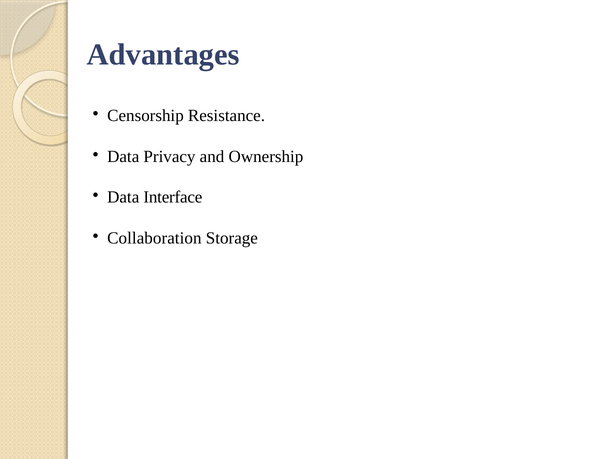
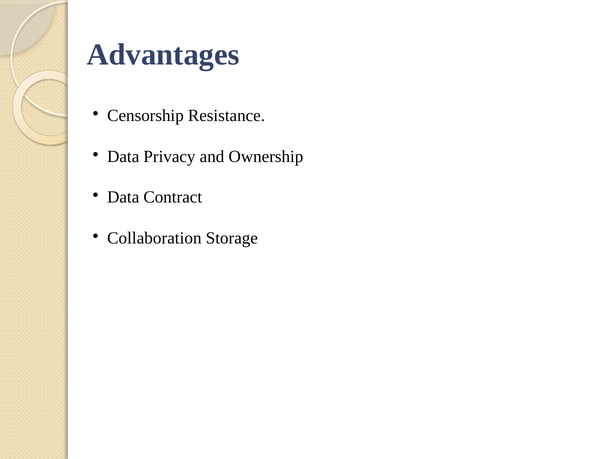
Interface: Interface -> Contract
